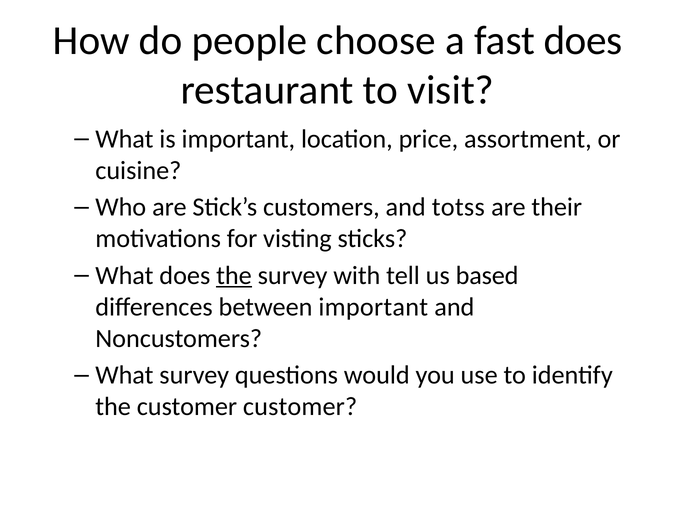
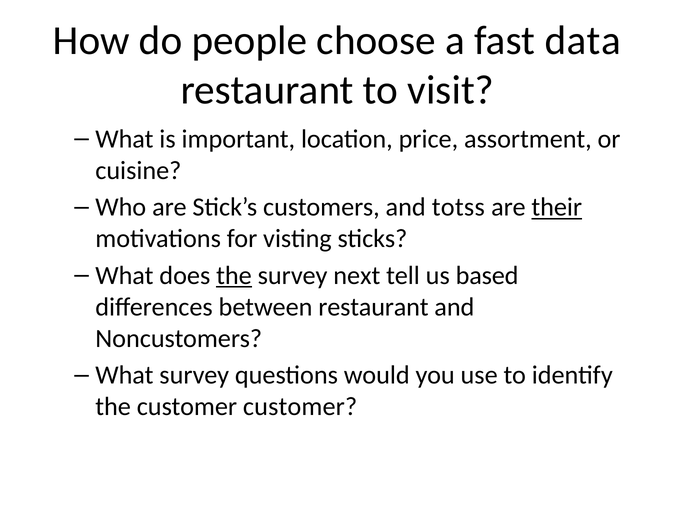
fast does: does -> data
their underline: none -> present
with: with -> next
between important: important -> restaurant
